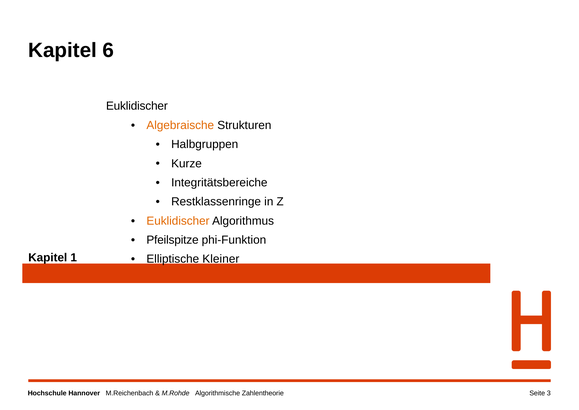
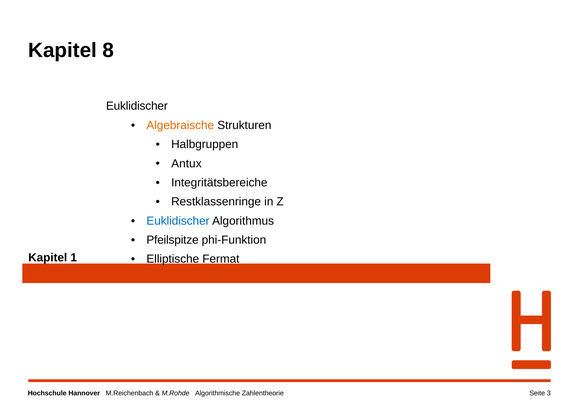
6: 6 -> 8
Kurze: Kurze -> Antux
Euklidischer at (178, 221) colour: orange -> blue
Kleiner: Kleiner -> Fermat
